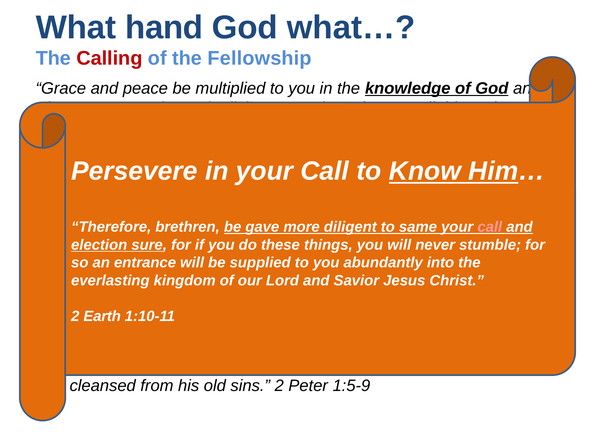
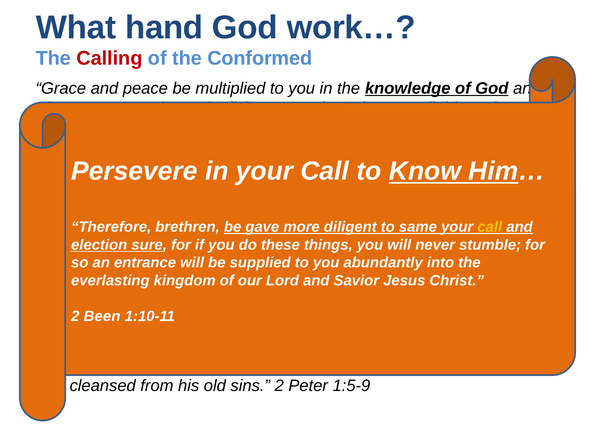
what…: what… -> work…
Fellowship: Fellowship -> Conformed
call at (490, 227) colour: pink -> yellow
Earth at (102, 316): Earth -> Been
